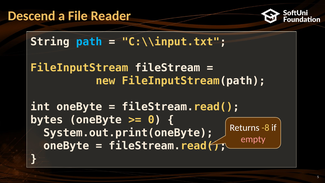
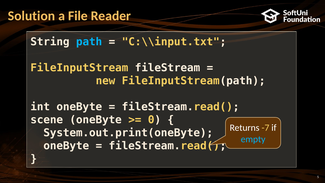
Descend: Descend -> Solution
bytes: bytes -> scene
-8: -8 -> -7
empty colour: pink -> light blue
